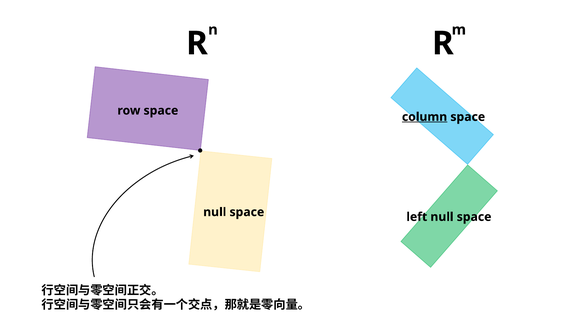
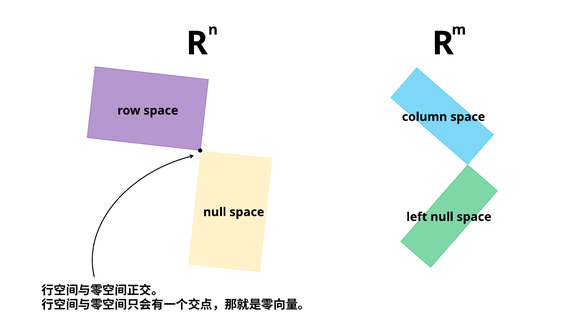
column underline: present -> none
